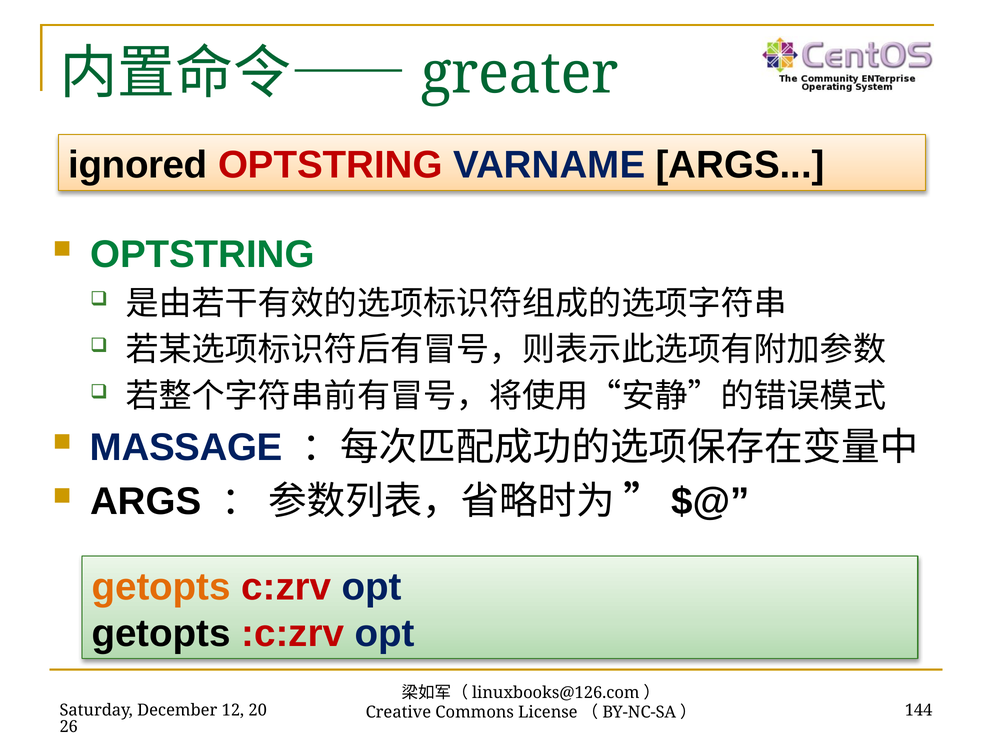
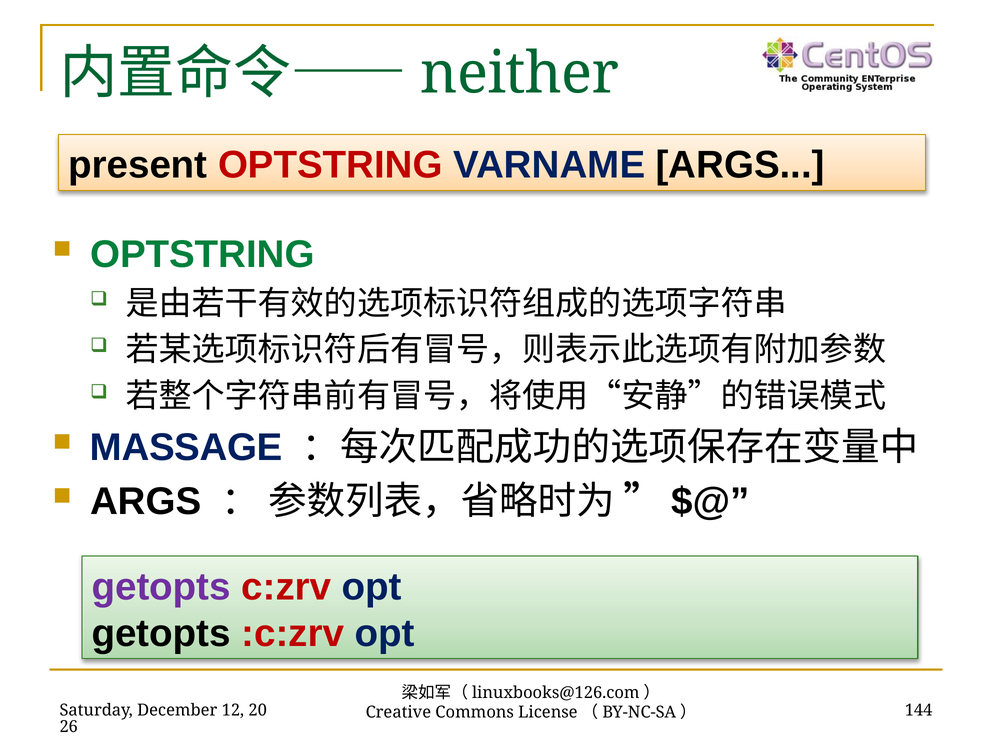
greater: greater -> neither
ignored: ignored -> present
getopts at (161, 587) colour: orange -> purple
